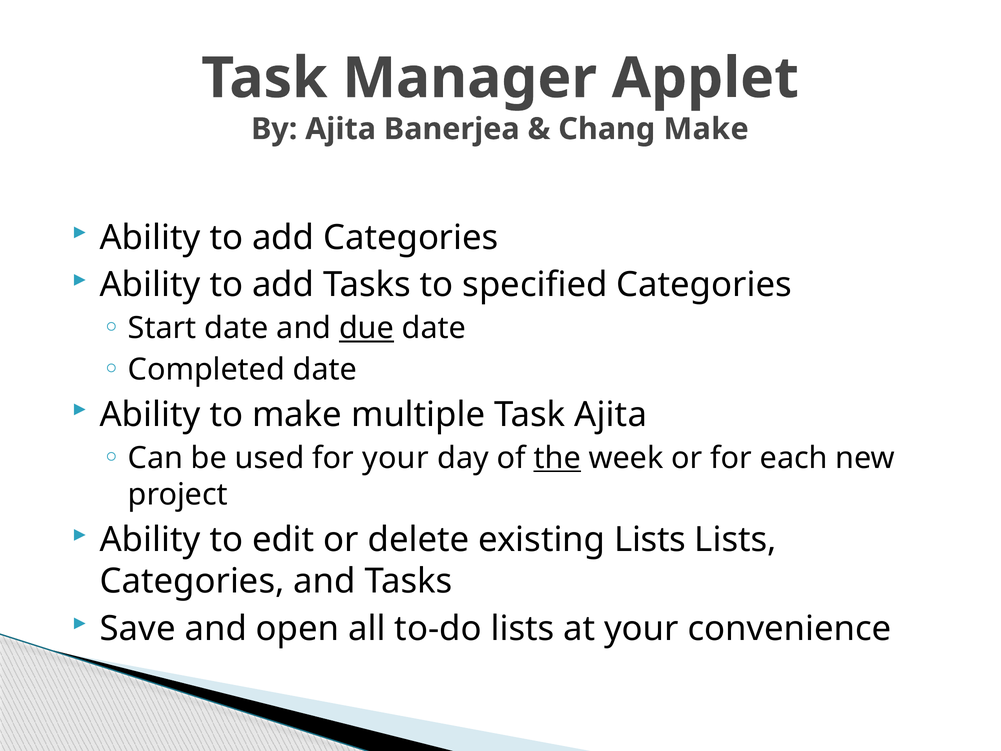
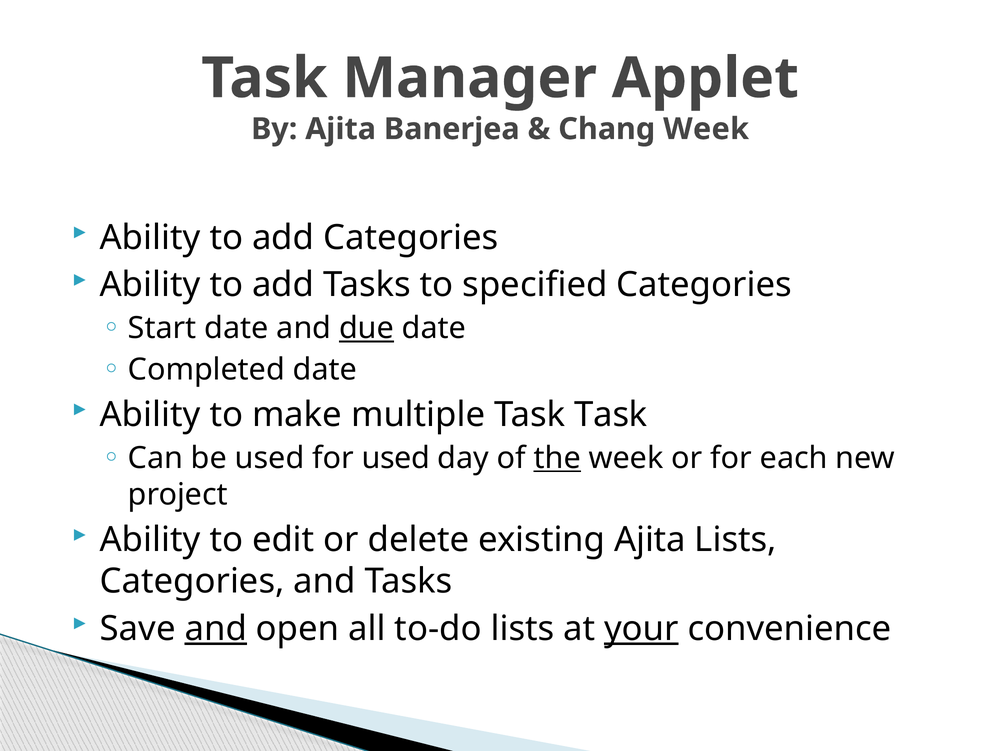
Chang Make: Make -> Week
Task Ajita: Ajita -> Task
for your: your -> used
existing Lists: Lists -> Ajita
and at (216, 629) underline: none -> present
your at (641, 629) underline: none -> present
